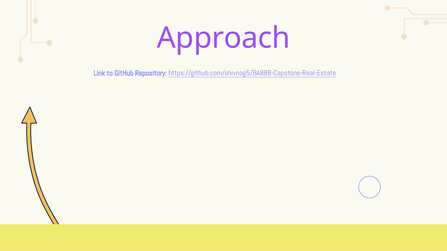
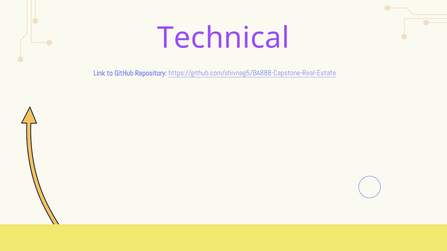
Approach: Approach -> Technical
